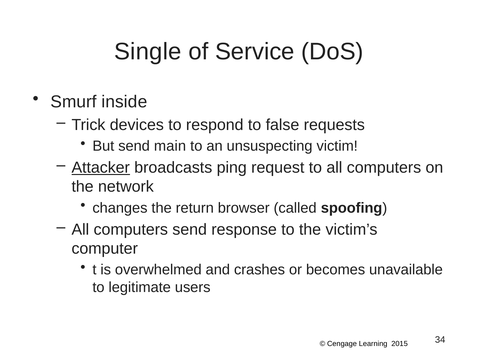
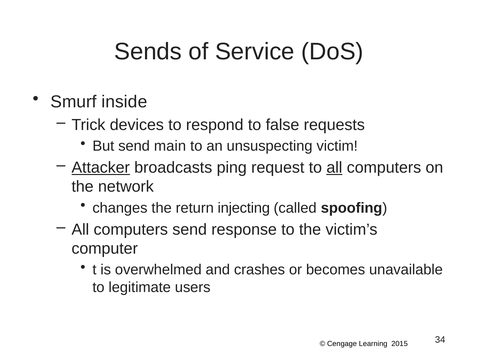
Single: Single -> Sends
all at (334, 167) underline: none -> present
browser: browser -> injecting
